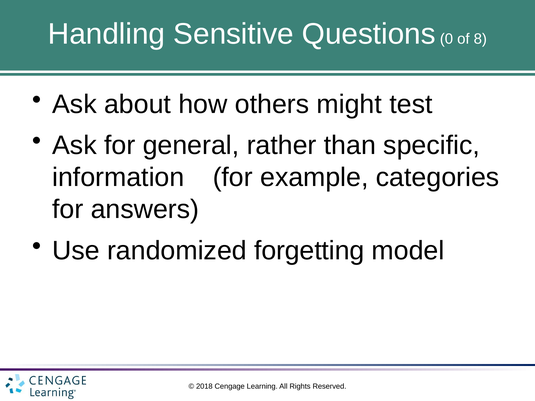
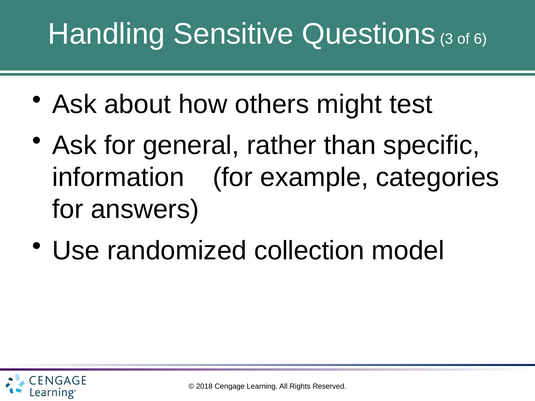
0: 0 -> 3
8: 8 -> 6
forgetting: forgetting -> collection
